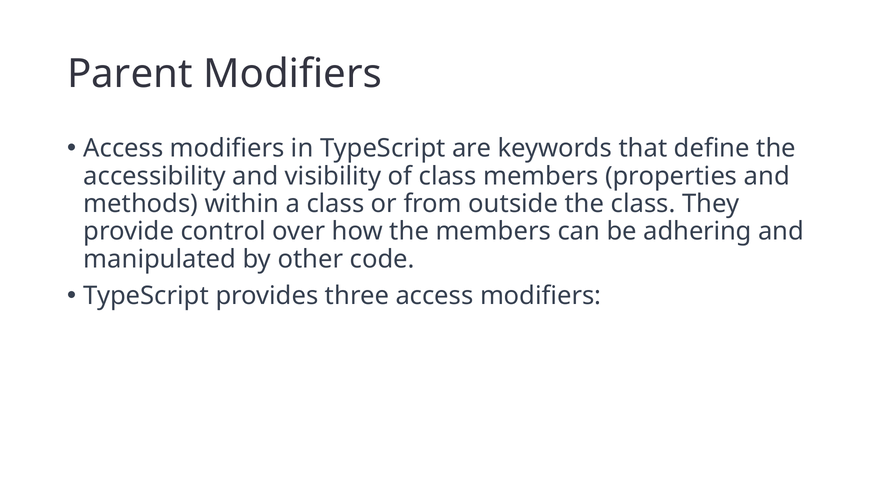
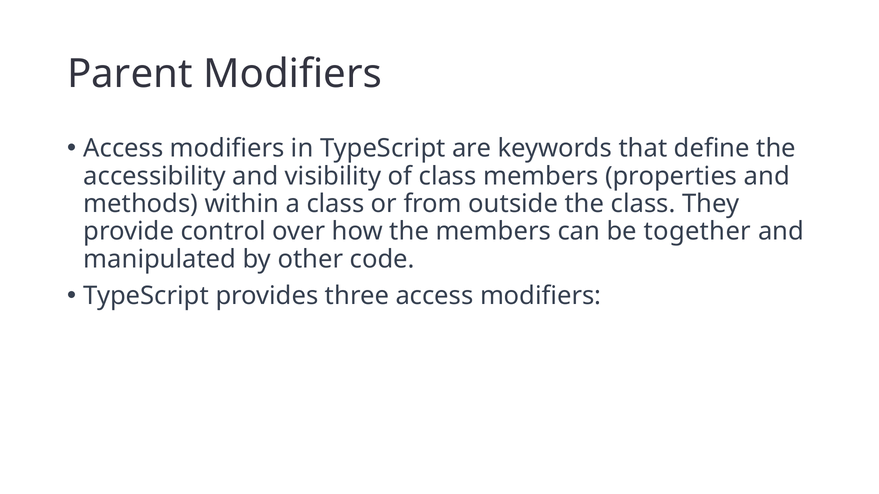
adhering: adhering -> together
